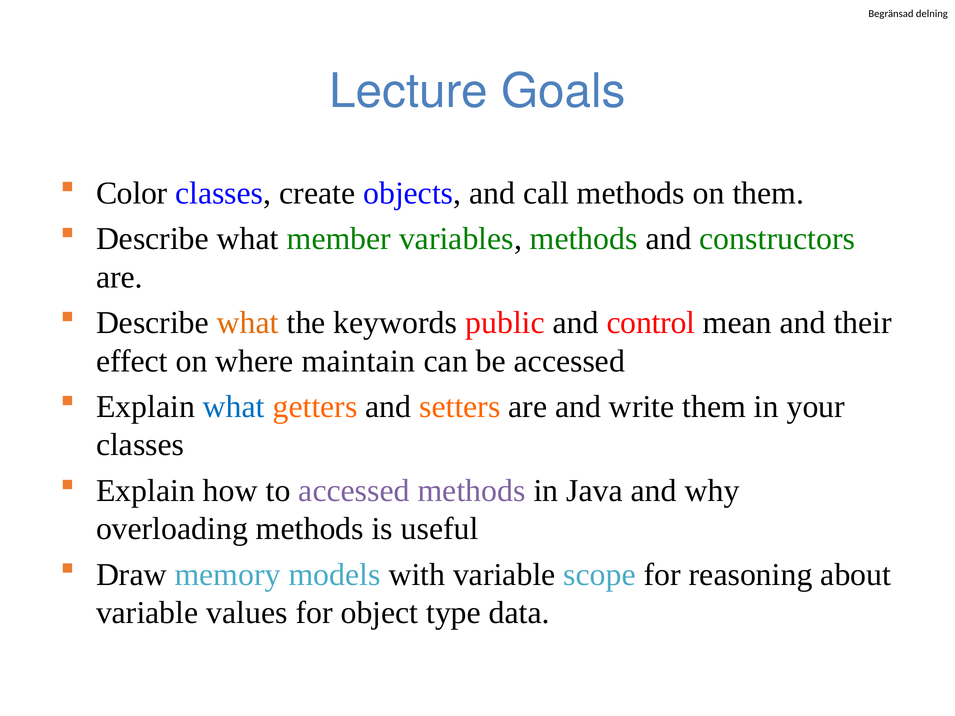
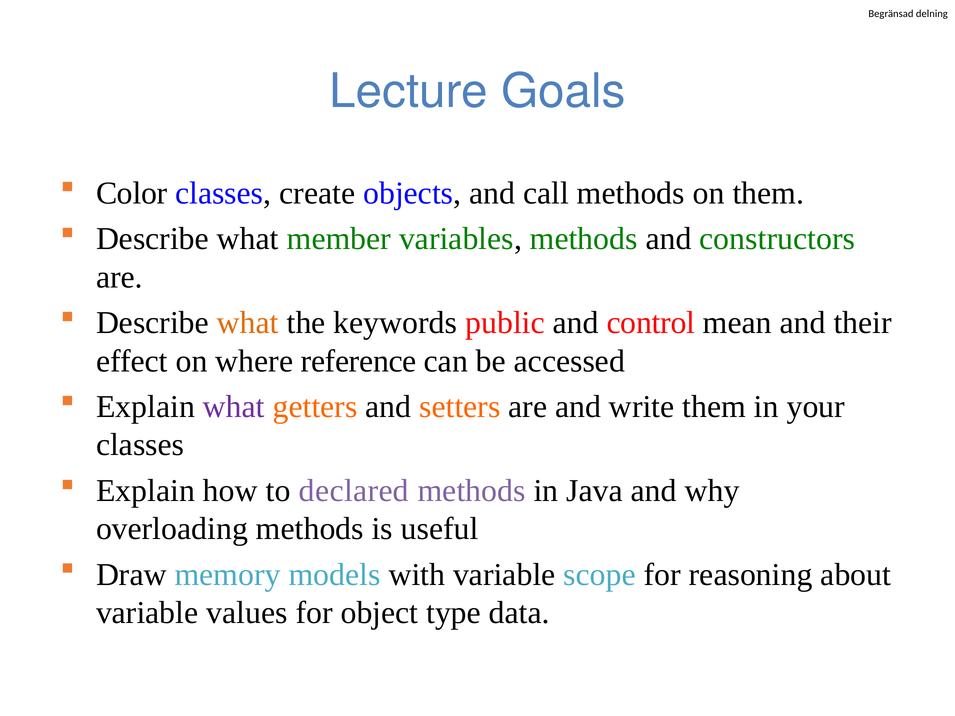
maintain: maintain -> reference
what at (234, 407) colour: blue -> purple
to accessed: accessed -> declared
